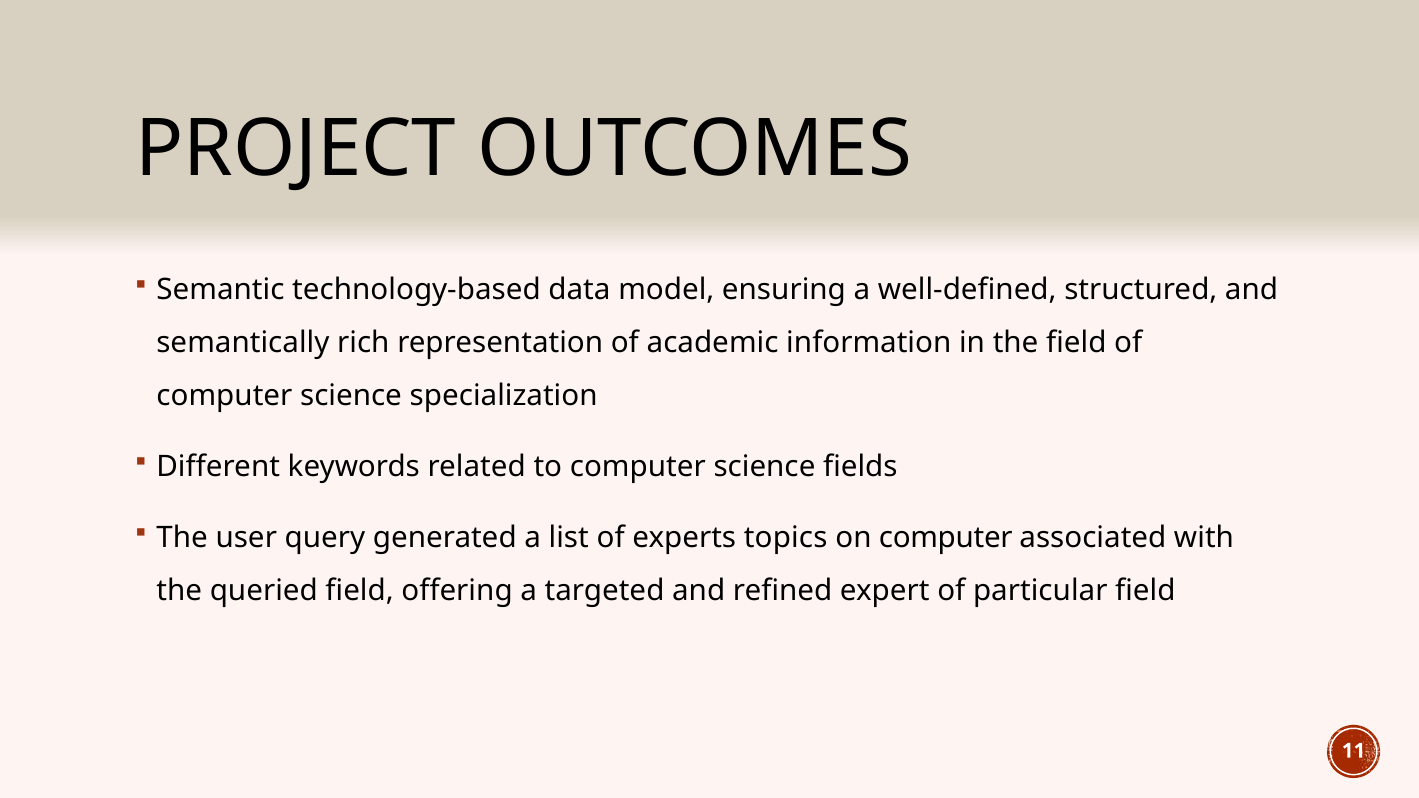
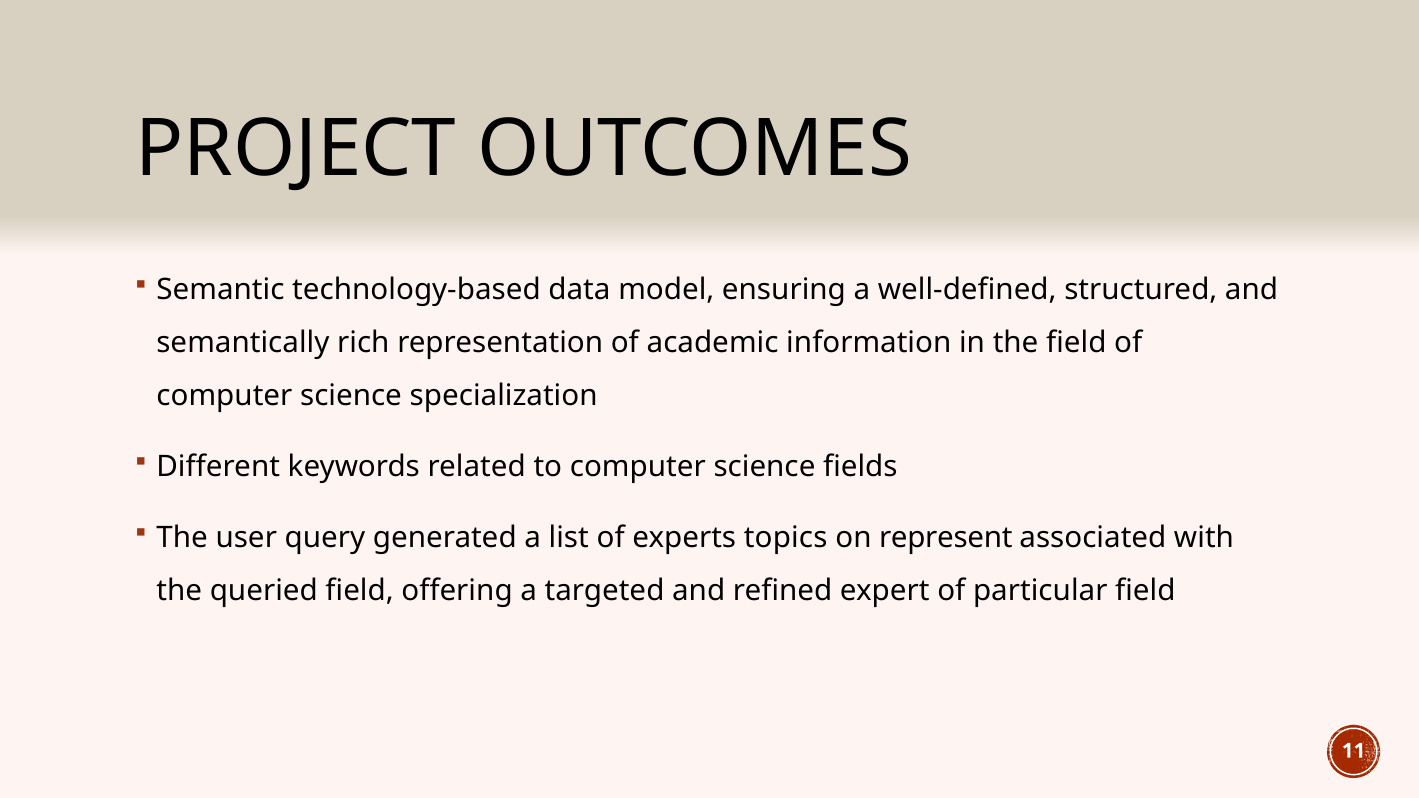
on computer: computer -> represent
